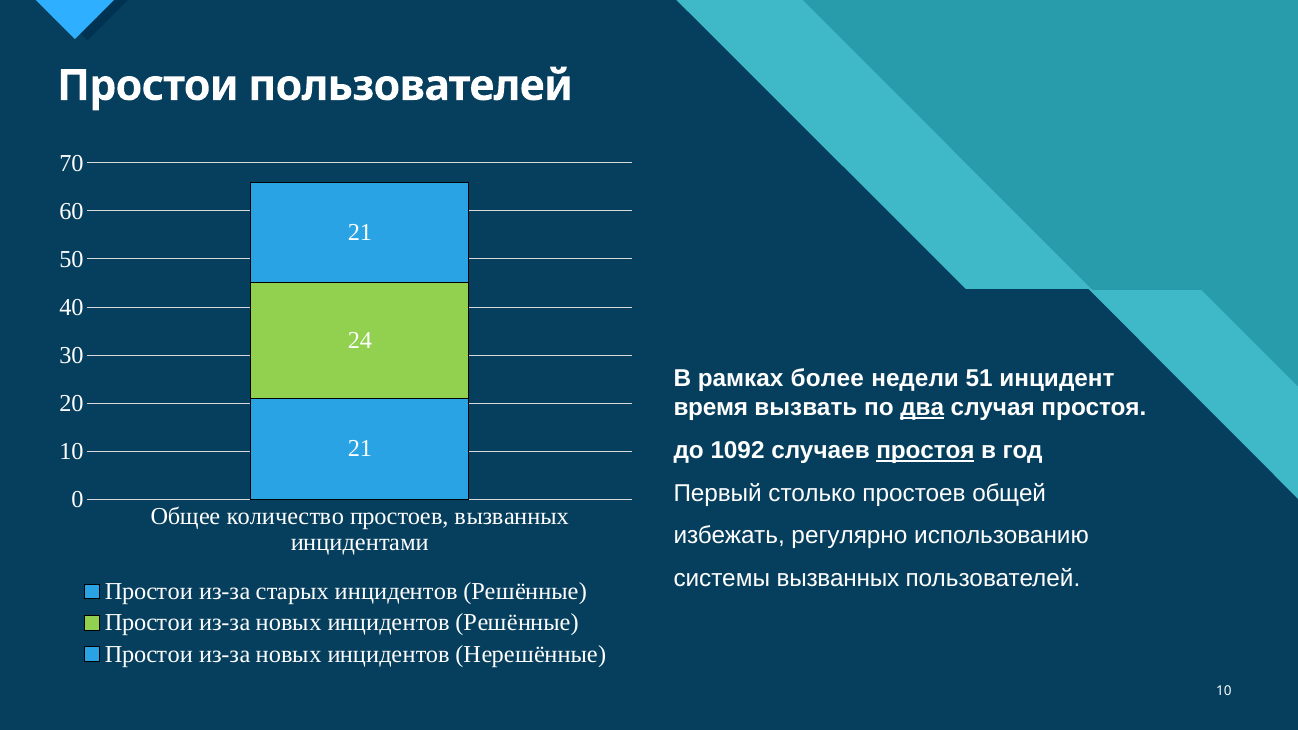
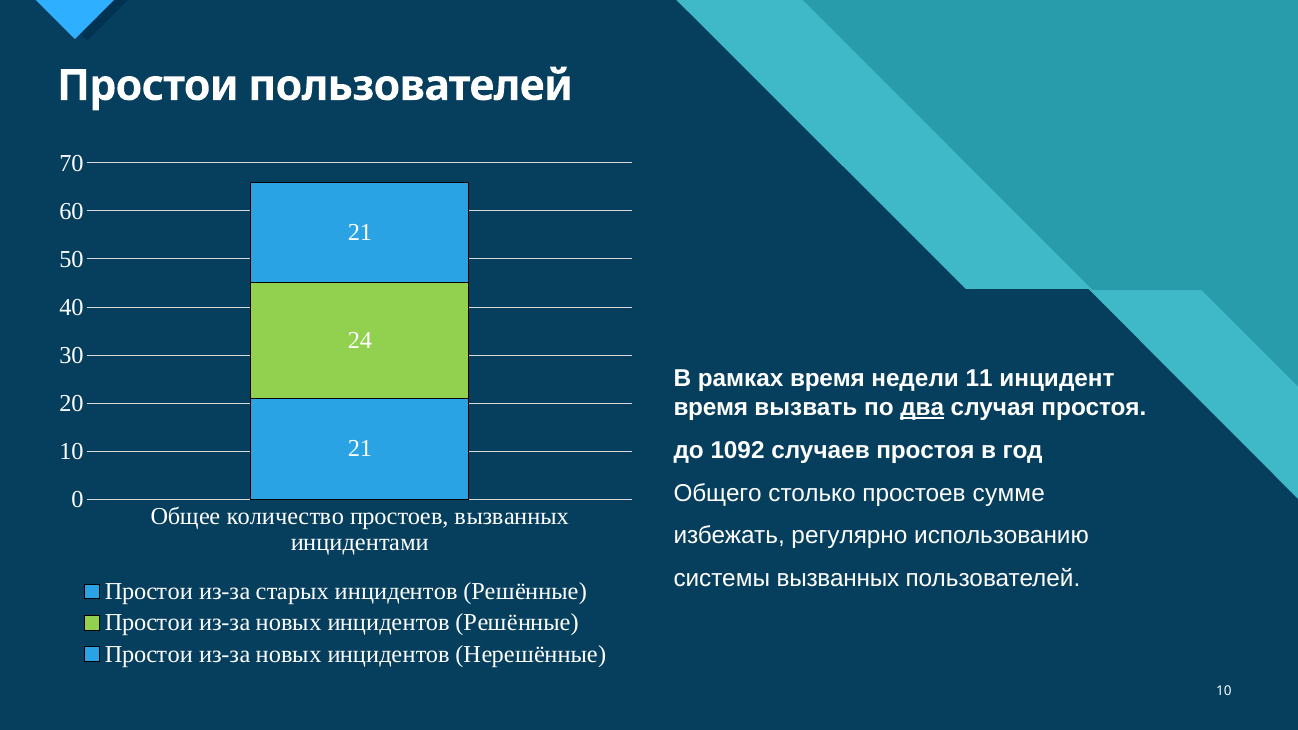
рамках более: более -> время
51: 51 -> 11
простоя at (925, 450) underline: present -> none
Первый: Первый -> Общего
общей: общей -> сумме
